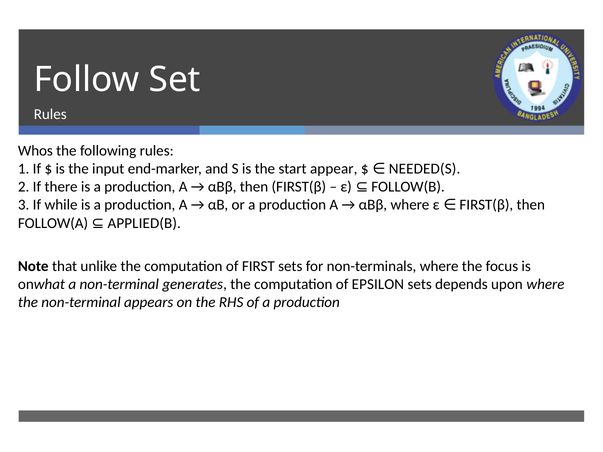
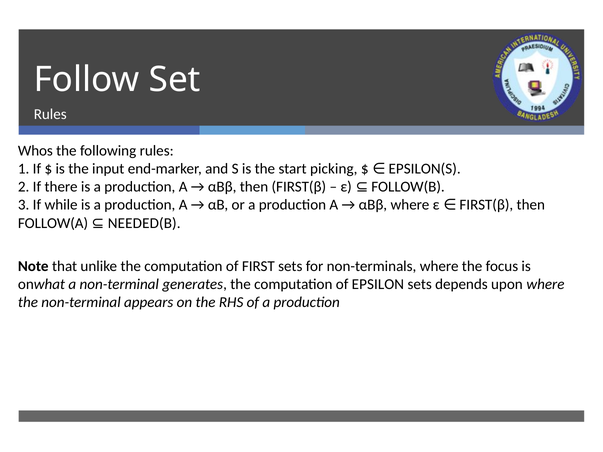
appear: appear -> picking
NEEDED(S: NEEDED(S -> EPSILON(S
APPLIED(B: APPLIED(B -> NEEDED(B
